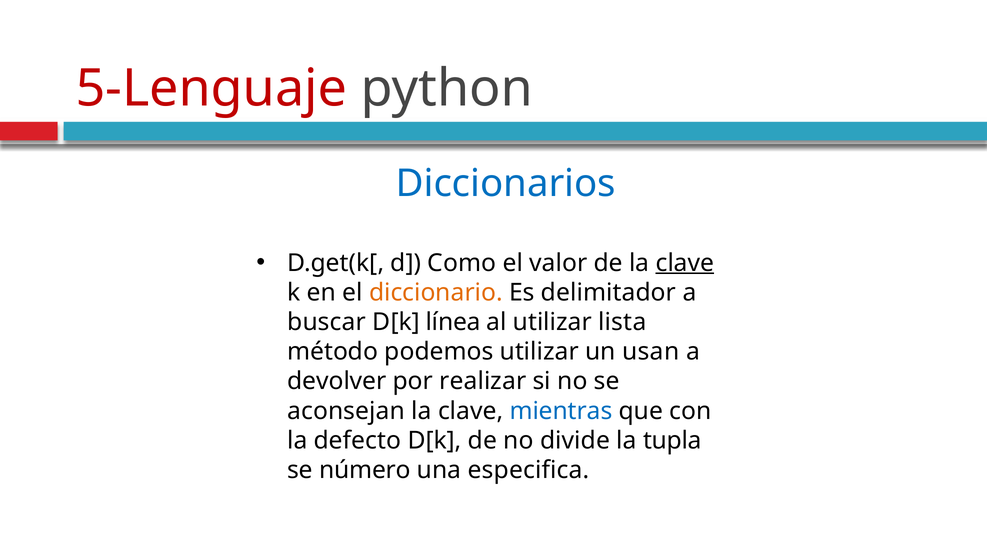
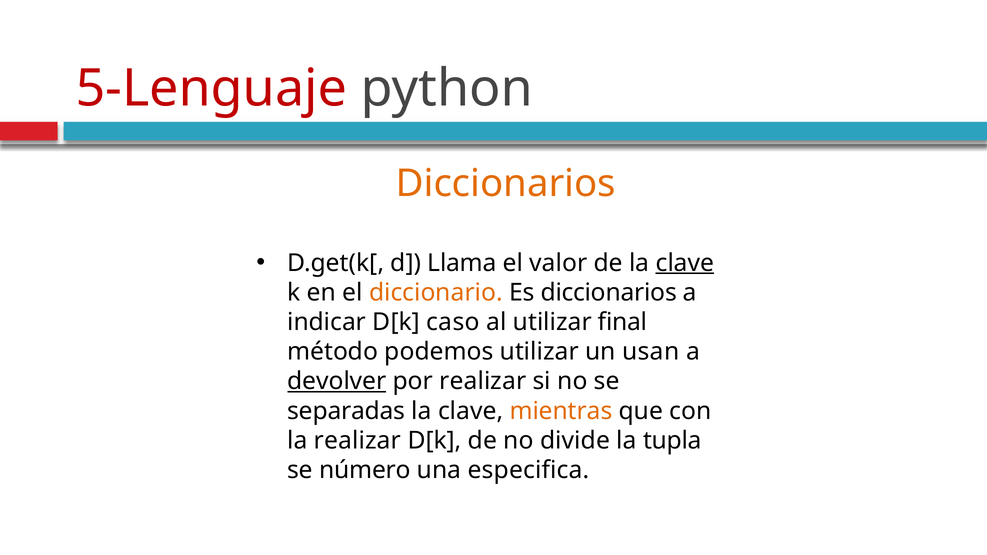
Diccionarios at (506, 184) colour: blue -> orange
Como: Como -> Llama
Es delimitador: delimitador -> diccionarios
buscar: buscar -> indicar
línea: línea -> caso
lista: lista -> final
devolver underline: none -> present
aconsejan: aconsejan -> separadas
mientras colour: blue -> orange
la defecto: defecto -> realizar
